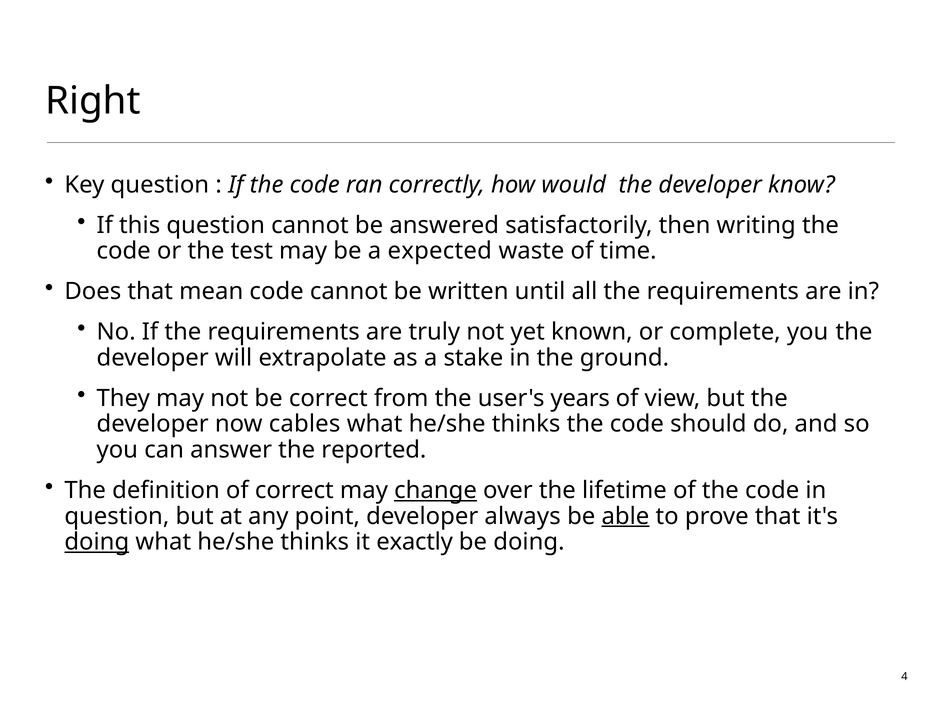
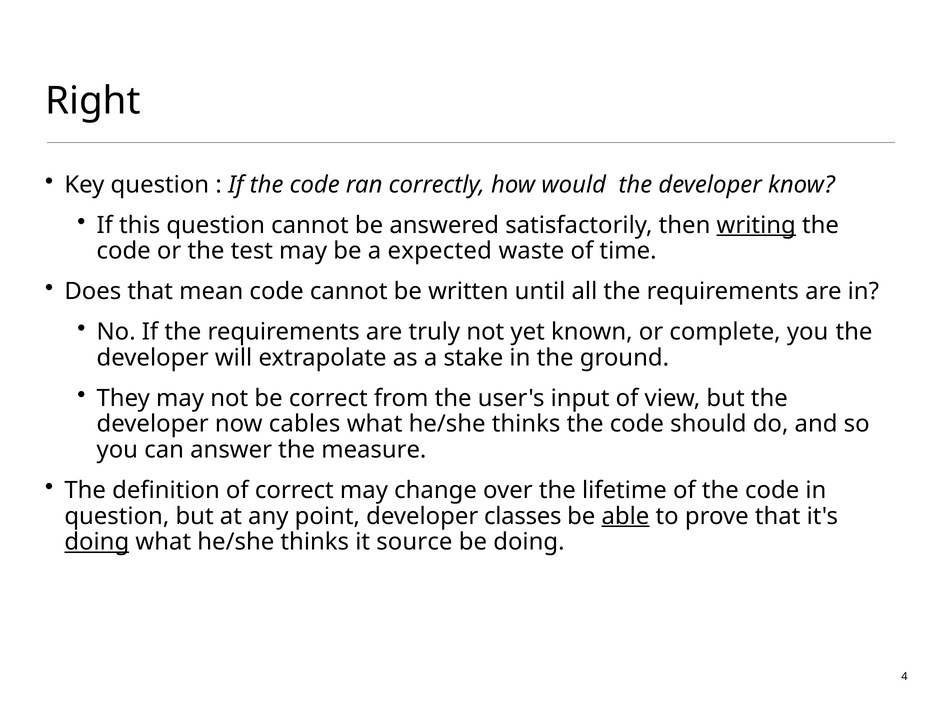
writing underline: none -> present
years: years -> input
reported: reported -> measure
change underline: present -> none
always: always -> classes
exactly: exactly -> source
